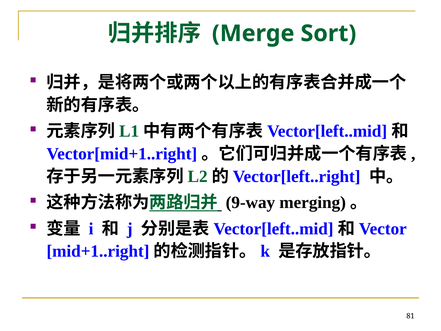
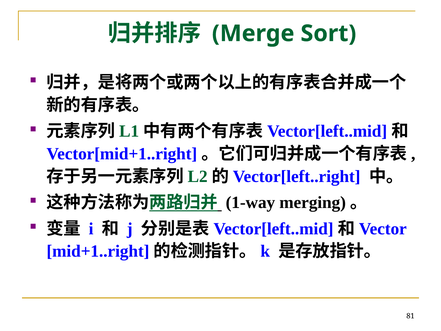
9-way: 9-way -> 1-way
